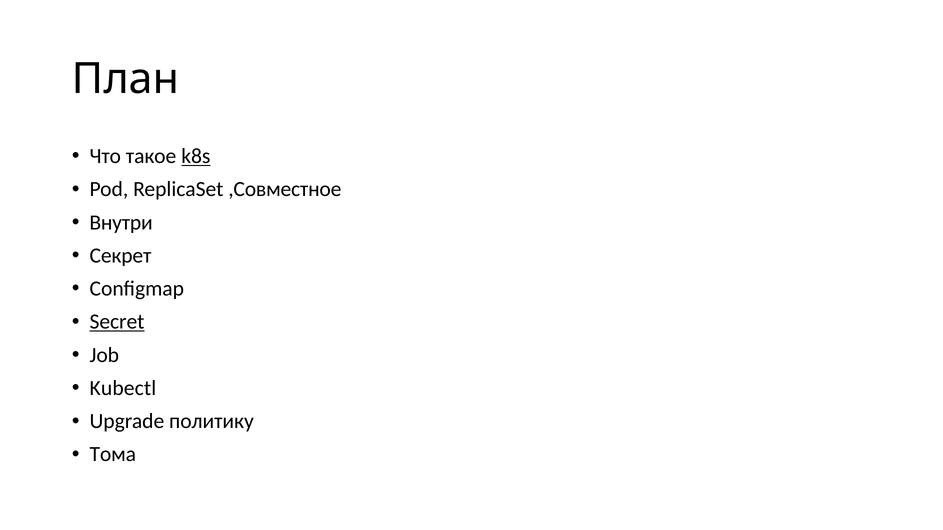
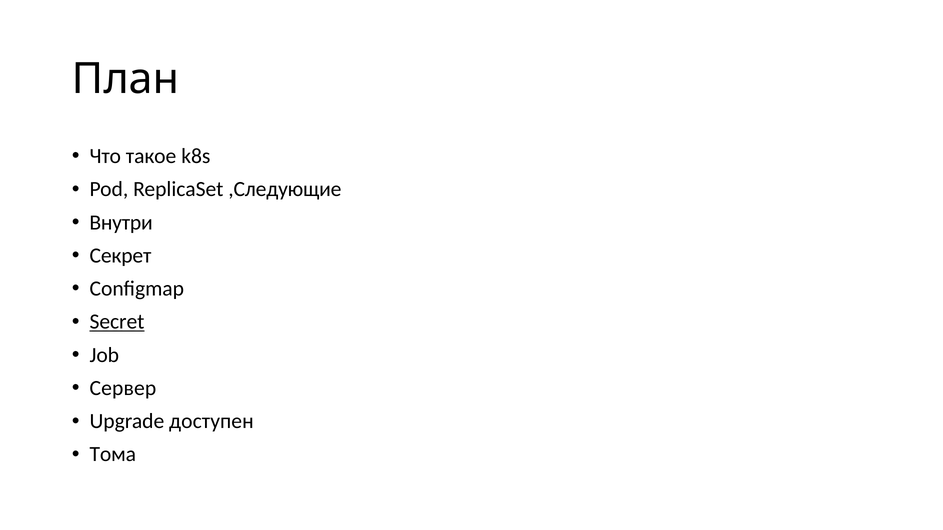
k8s underline: present -> none
,Совместное: ,Совместное -> ,Следующие
Kubectl: Kubectl -> Сервер
политику: политику -> доступен
